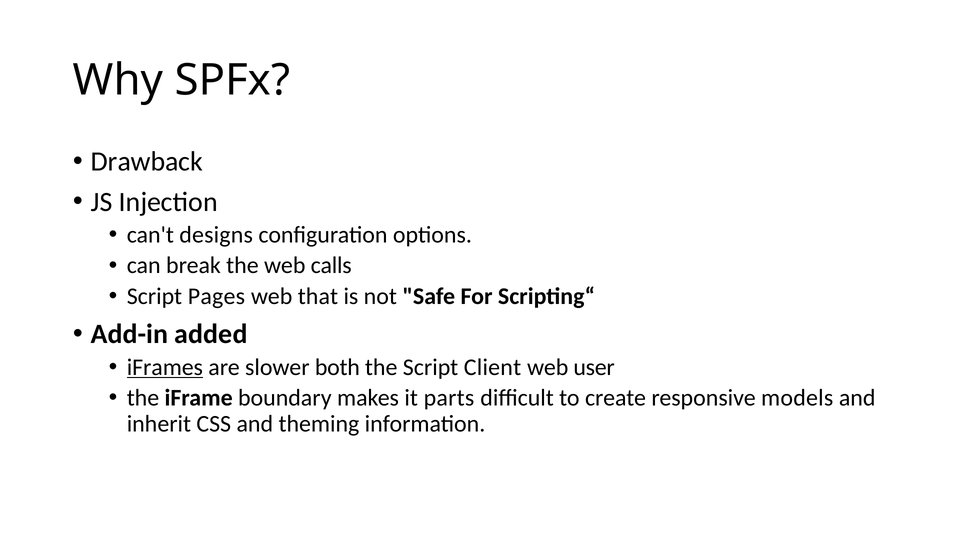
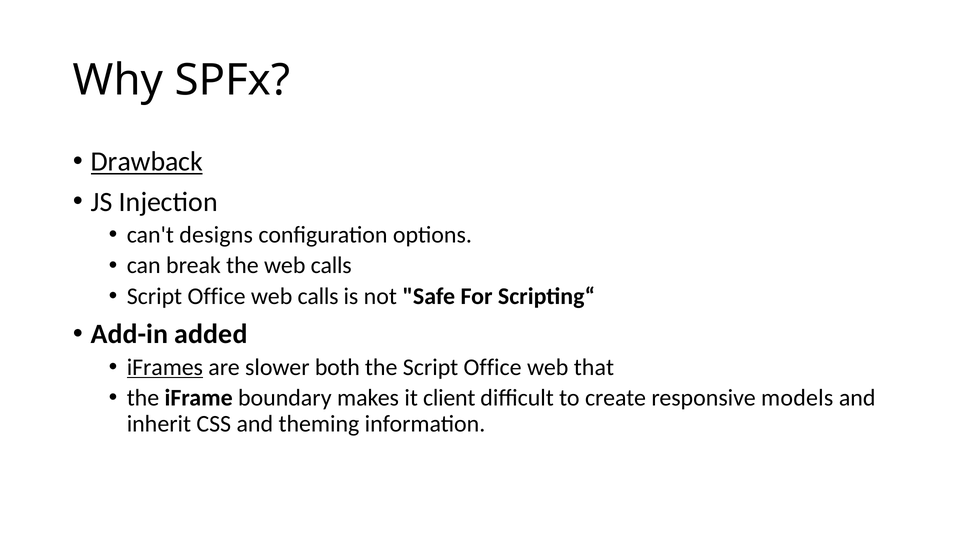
Drawback underline: none -> present
Pages at (216, 297): Pages -> Office
that at (318, 297): that -> calls
the Script Client: Client -> Office
user: user -> that
parts: parts -> client
